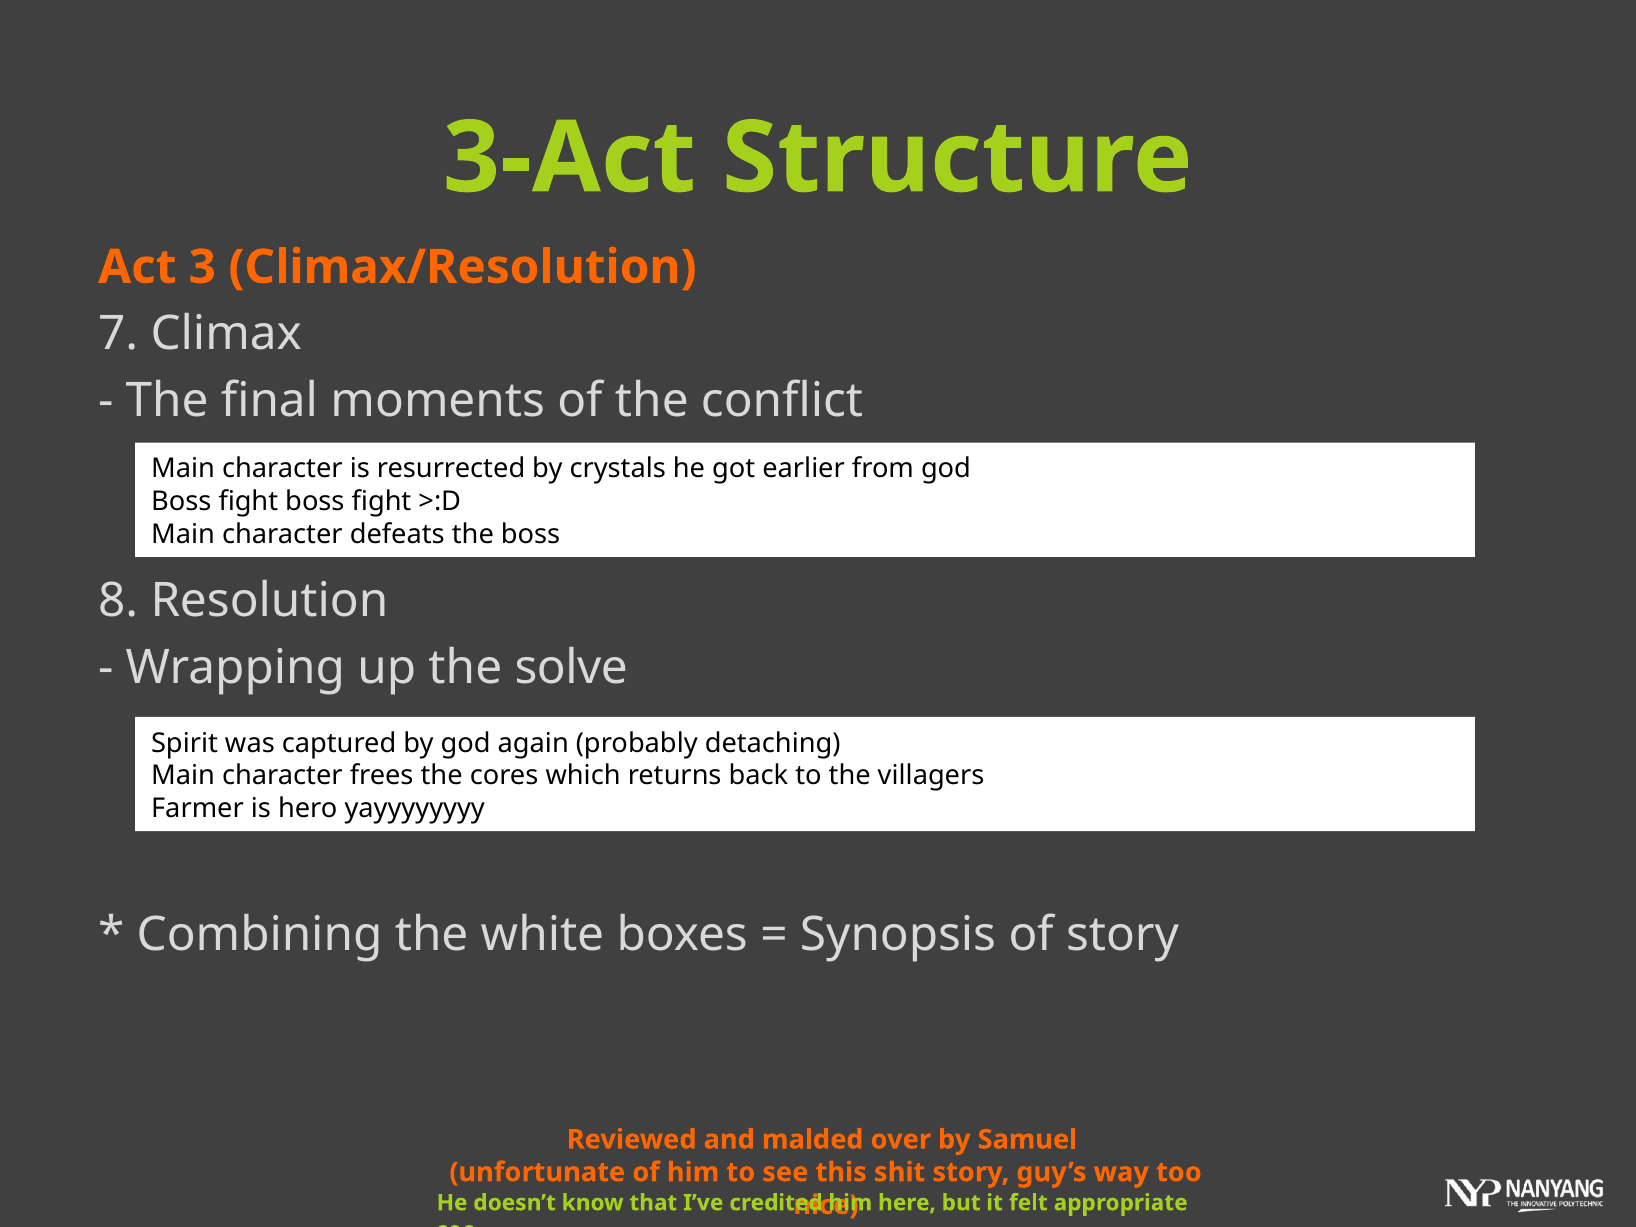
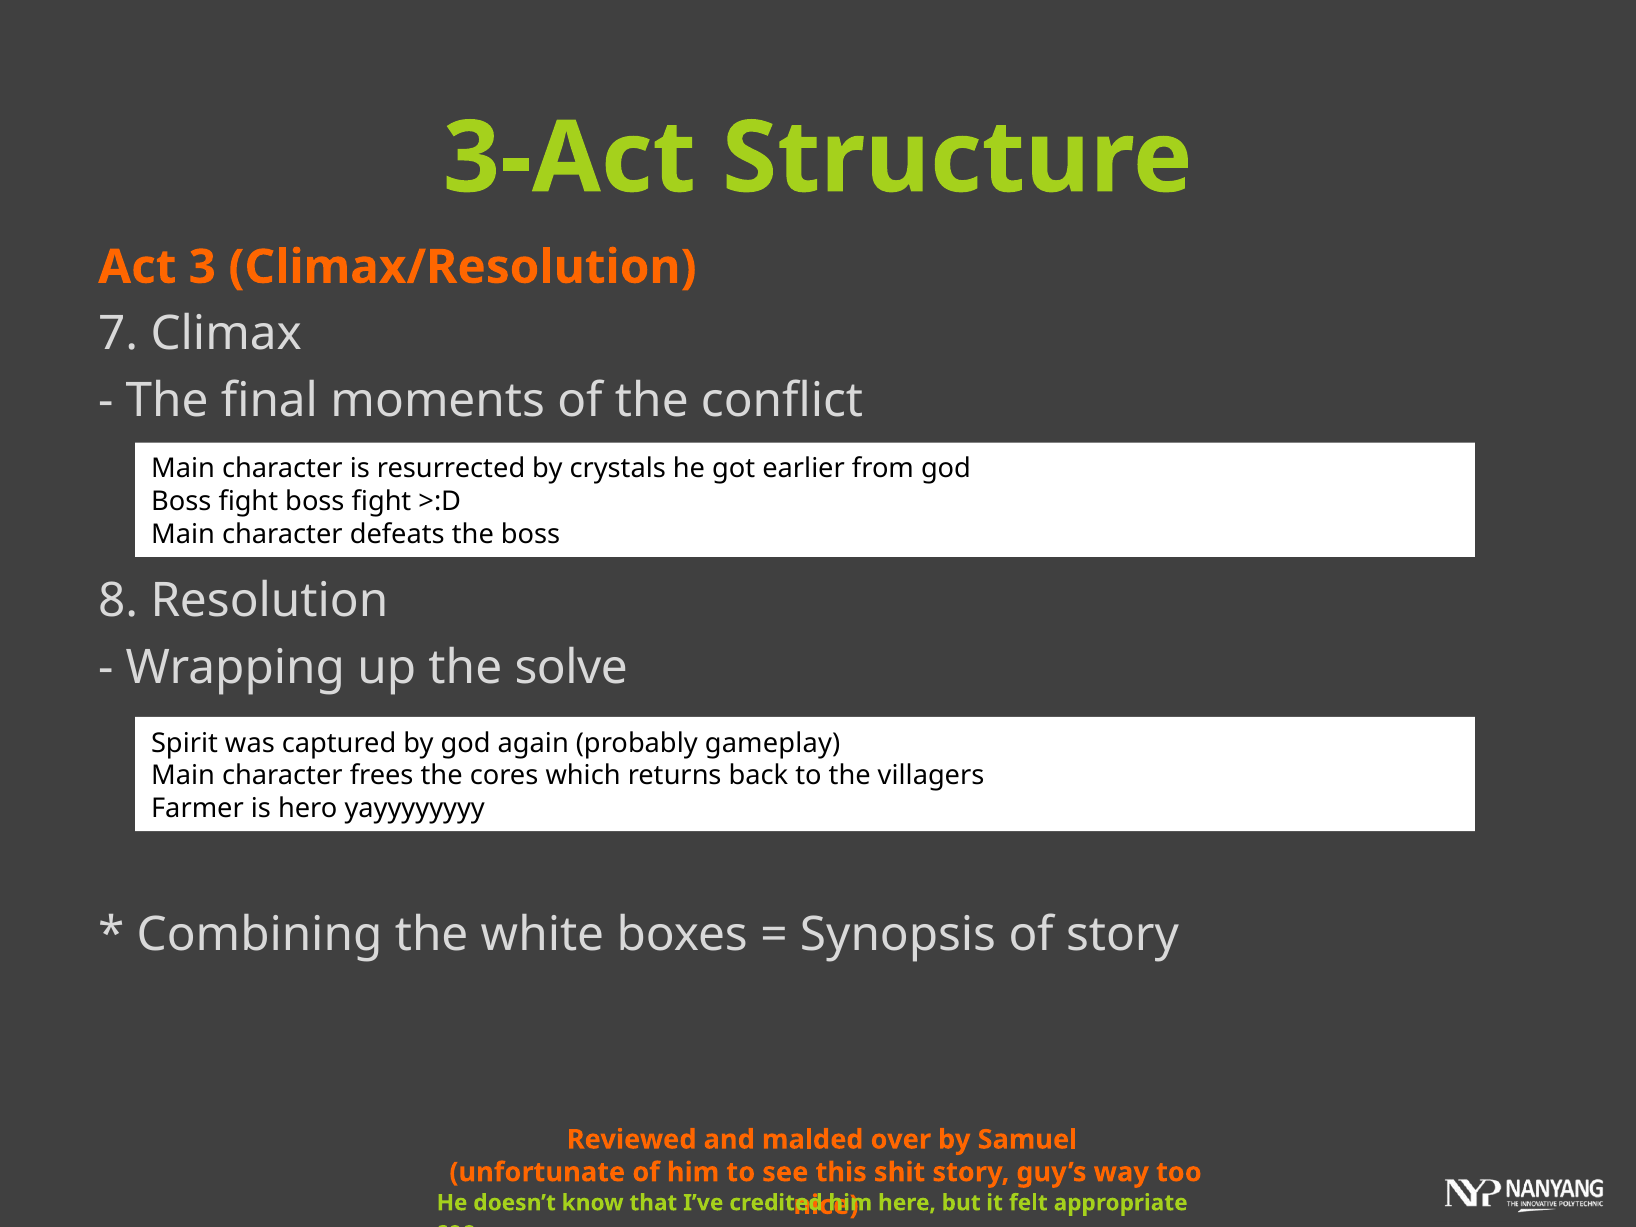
detaching: detaching -> gameplay
